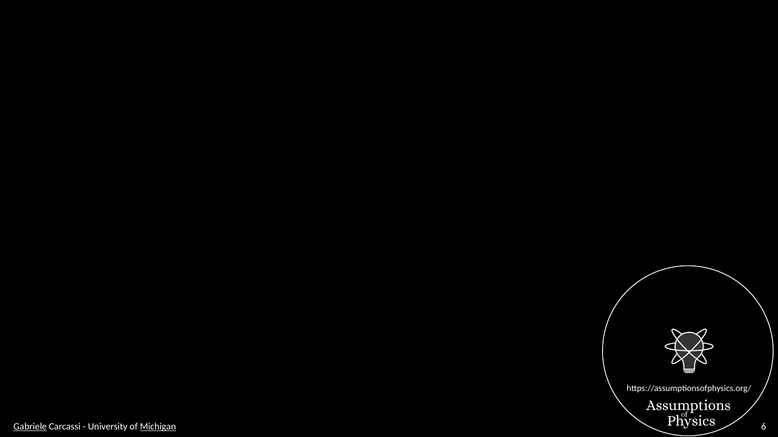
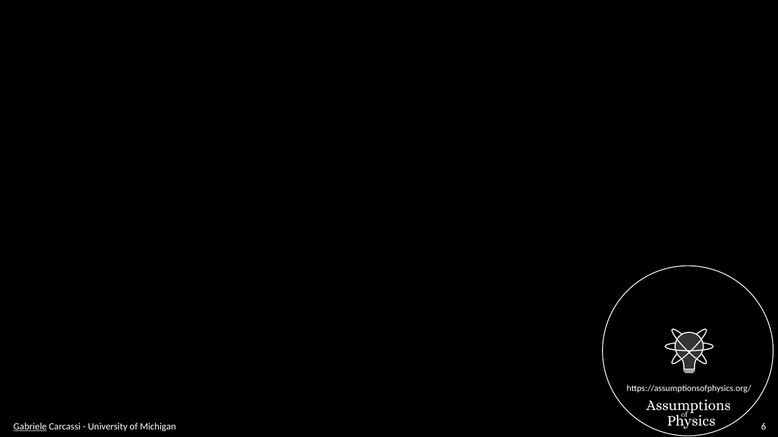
Michigan underline: present -> none
